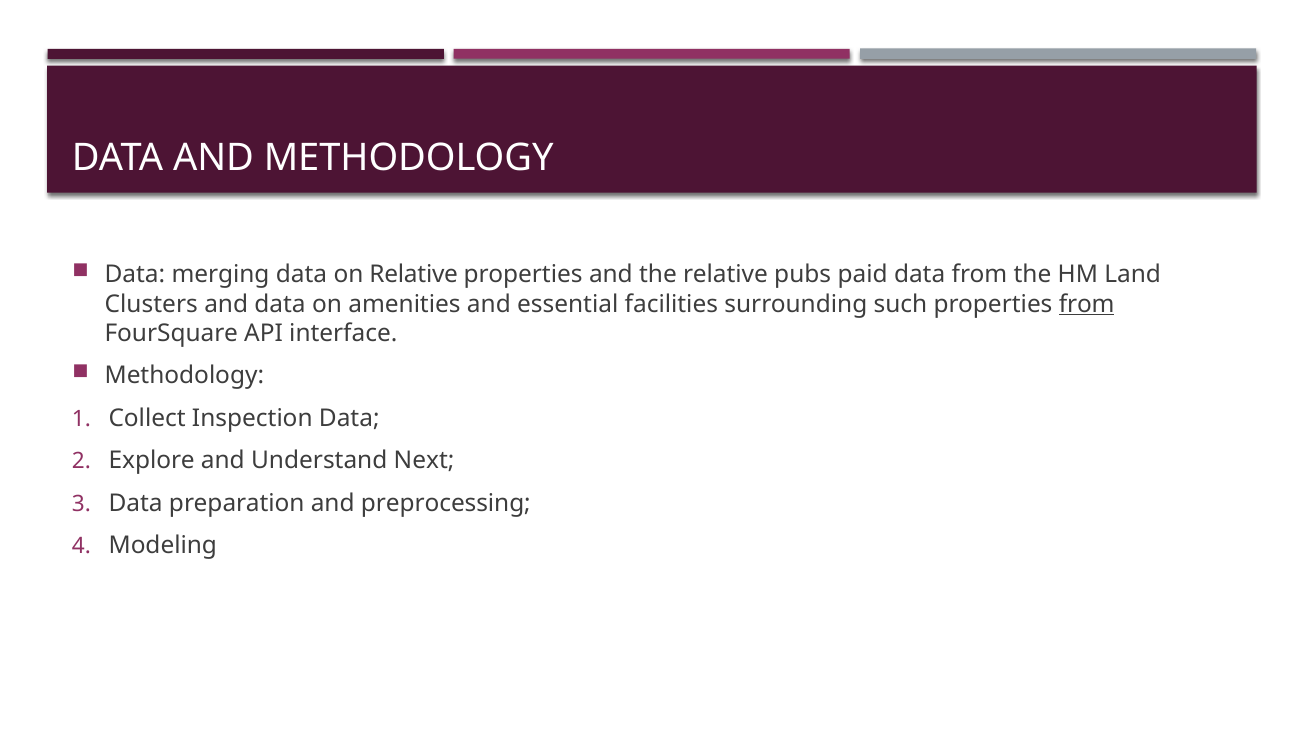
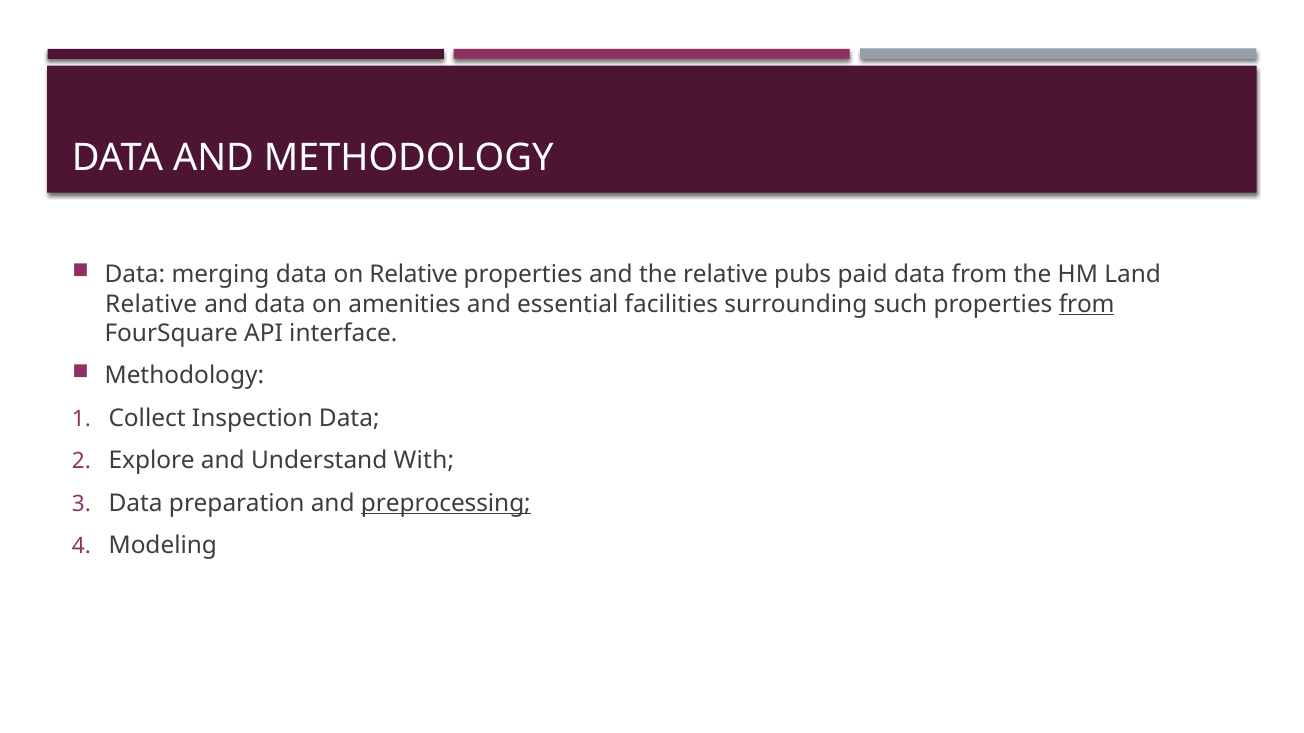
Clusters at (151, 304): Clusters -> Relative
Next: Next -> With
preprocessing underline: none -> present
